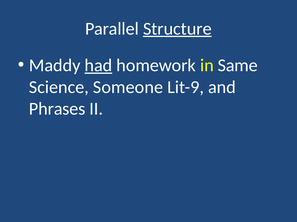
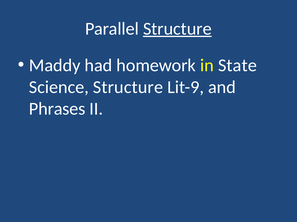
had underline: present -> none
Same: Same -> State
Science Someone: Someone -> Structure
